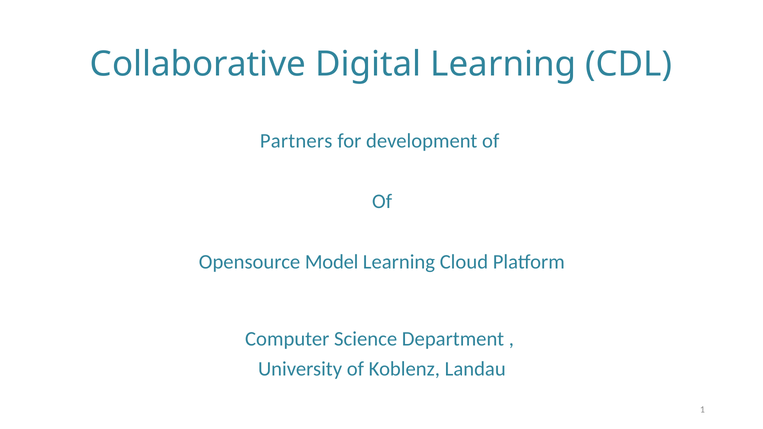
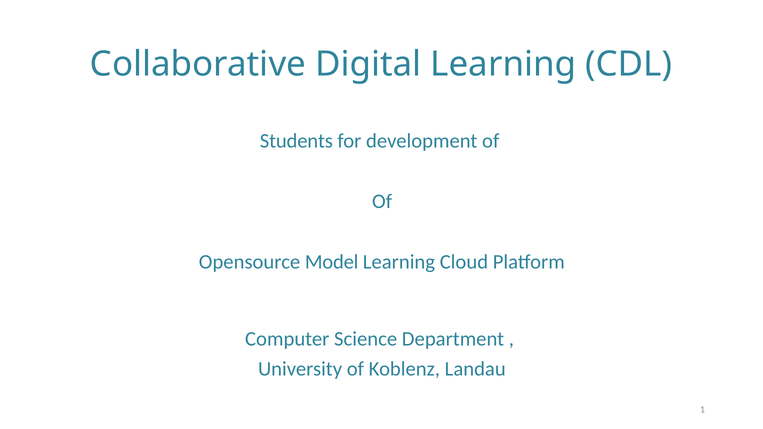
Partners: Partners -> Students
